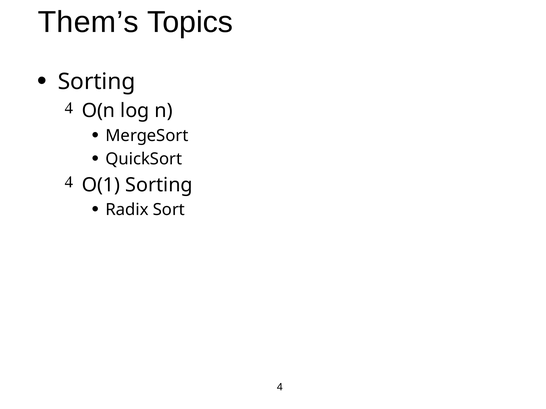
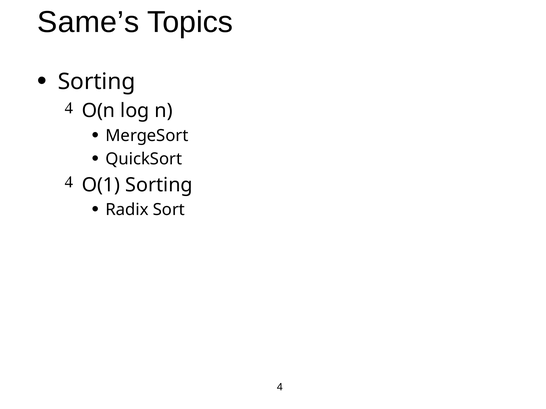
Them’s: Them’s -> Same’s
